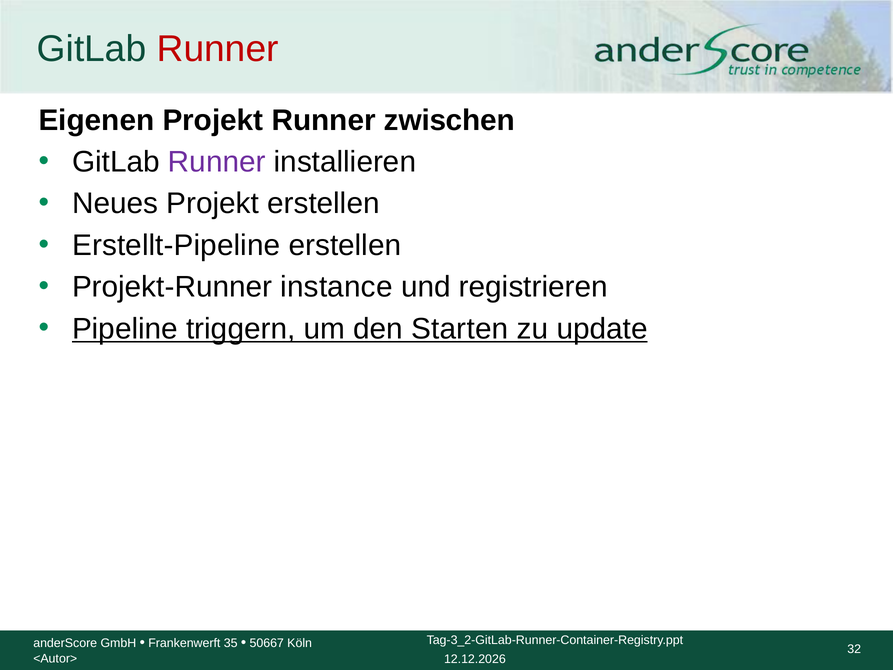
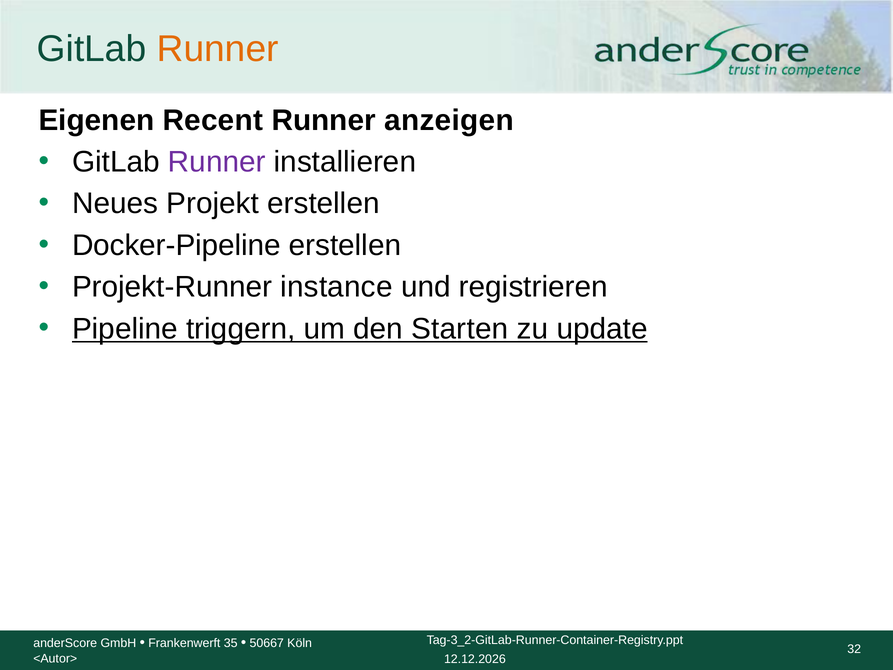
Runner at (218, 49) colour: red -> orange
Eigenen Projekt: Projekt -> Recent
zwischen: zwischen -> anzeigen
Erstellt-Pipeline: Erstellt-Pipeline -> Docker-Pipeline
